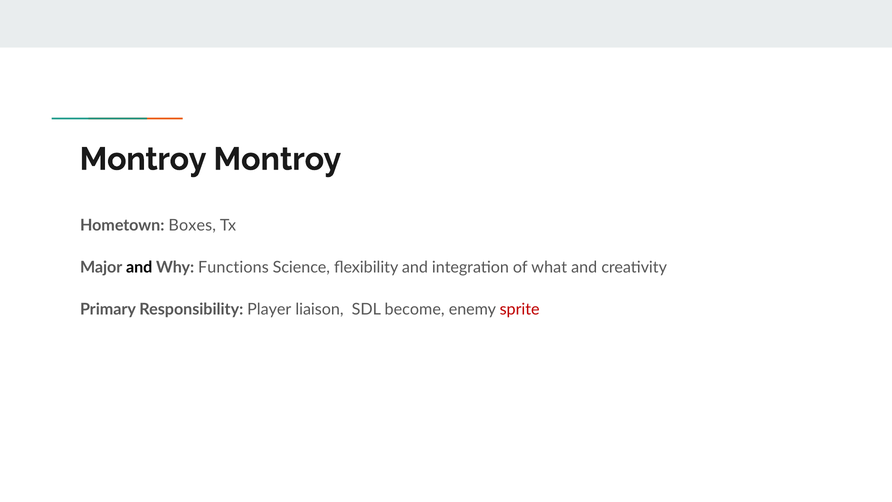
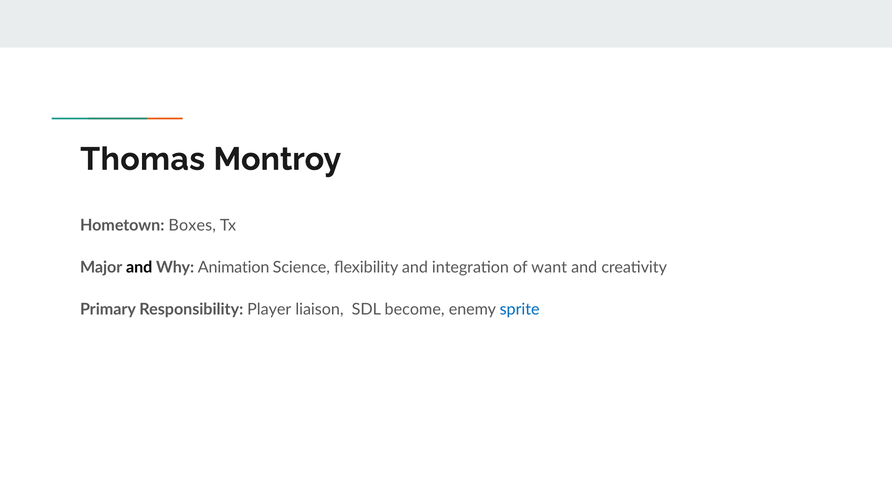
Montroy at (143, 159): Montroy -> Thomas
Functions: Functions -> Animation
what: what -> want
sprite colour: red -> blue
